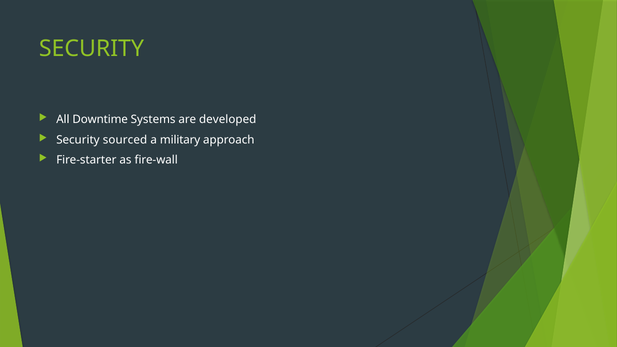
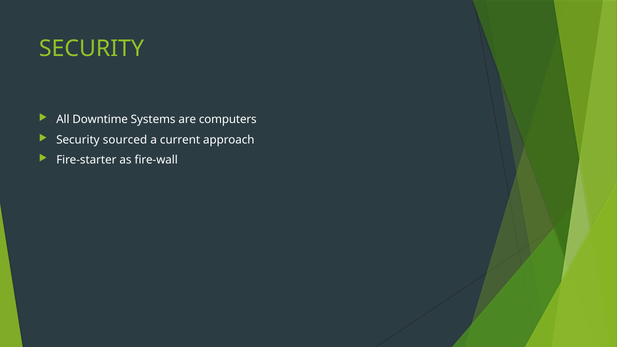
developed: developed -> computers
military: military -> current
